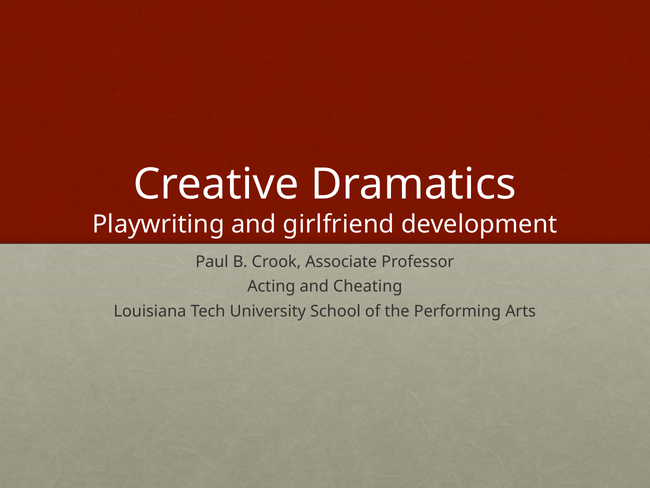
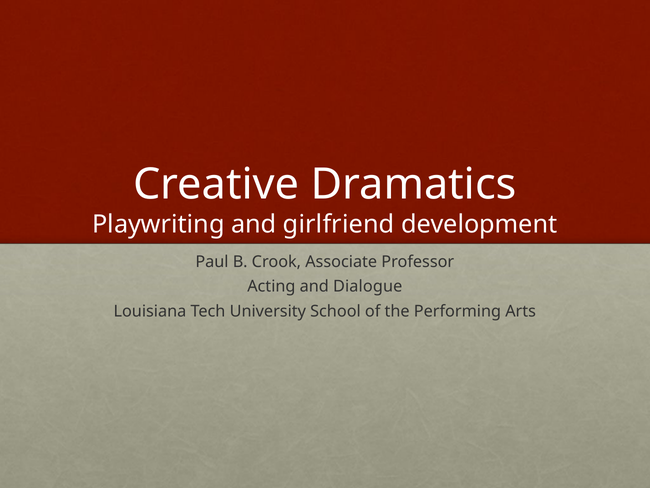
Cheating: Cheating -> Dialogue
